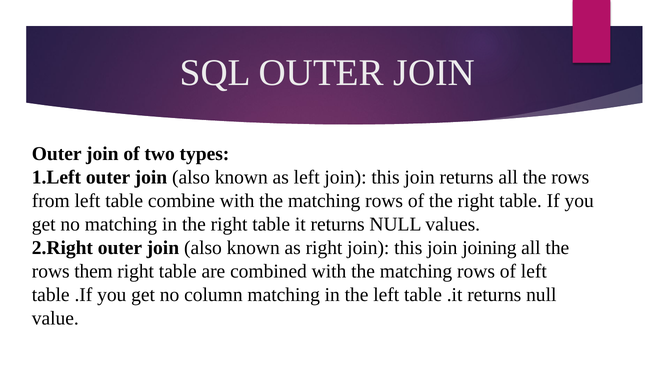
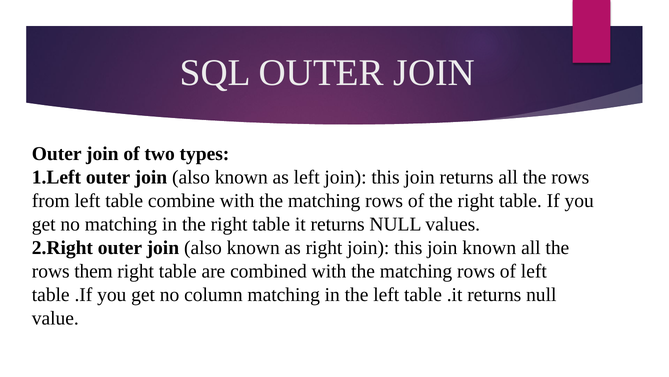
join joining: joining -> known
